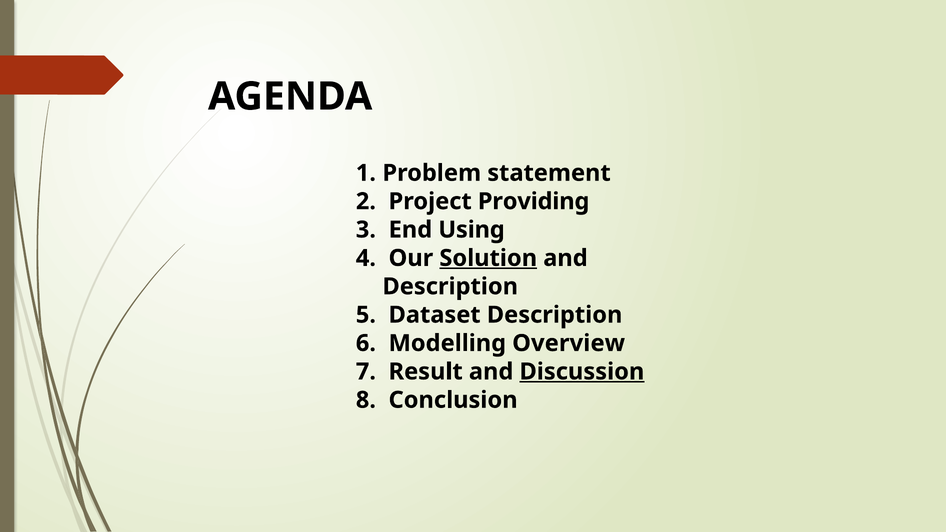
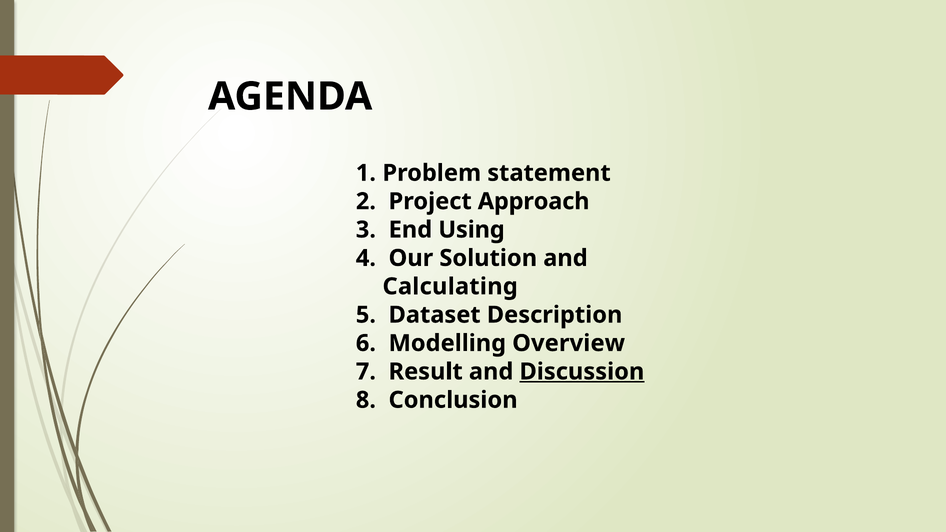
Providing: Providing -> Approach
Solution underline: present -> none
Description at (450, 287): Description -> Calculating
